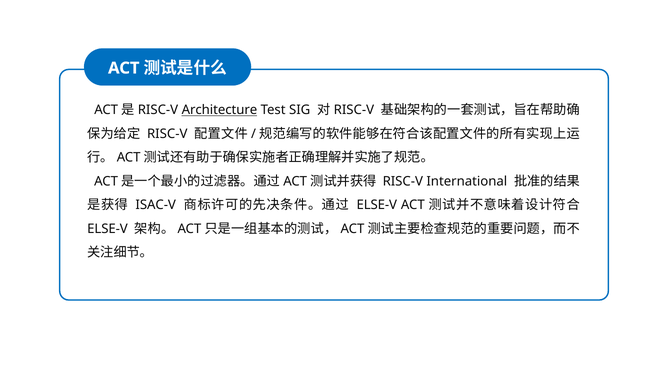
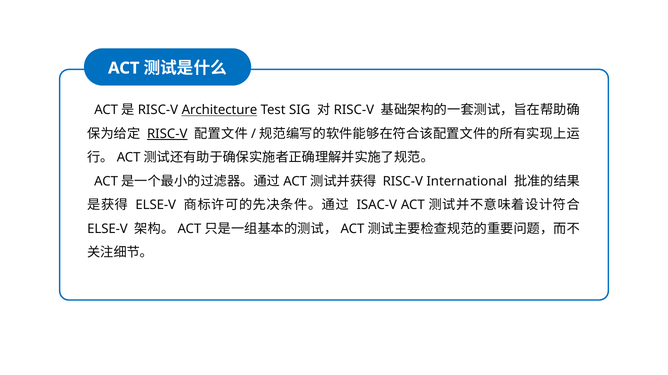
RISC-V at (167, 134) underline: none -> present
ISAC-V at (156, 205): ISAC-V -> ELSE-V
ELSE-V at (377, 205): ELSE-V -> ISAC-V
